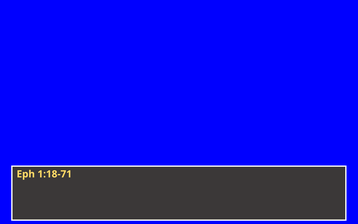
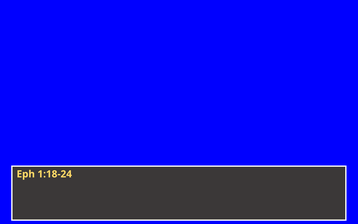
1:18-71: 1:18-71 -> 1:18-24
